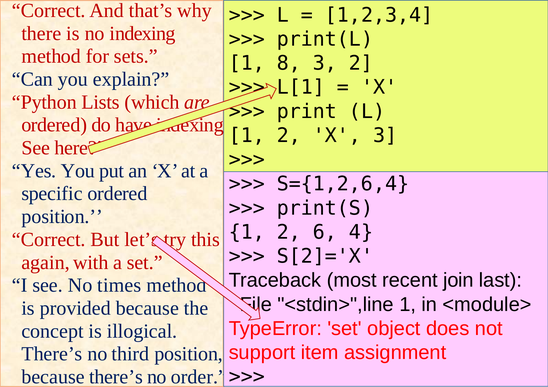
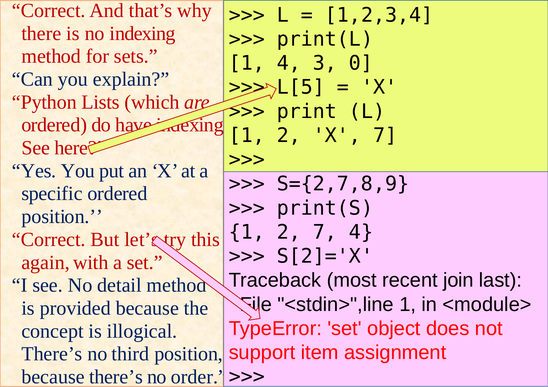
1 8: 8 -> 4
3 2: 2 -> 0
L[1: L[1 -> L[5
X 3: 3 -> 7
S={1,2,6,4: S={1,2,6,4 -> S={2,7,8,9
2 6: 6 -> 7
times: times -> detail
